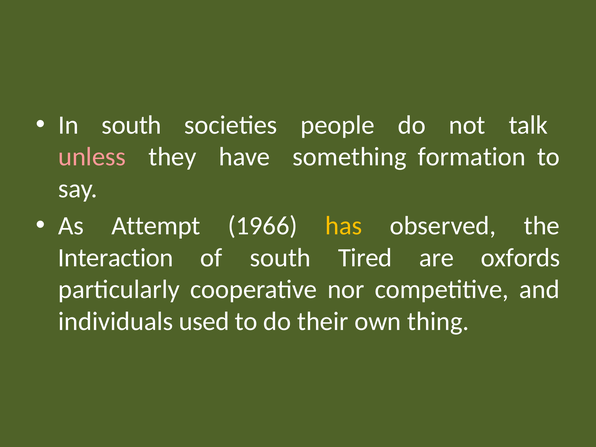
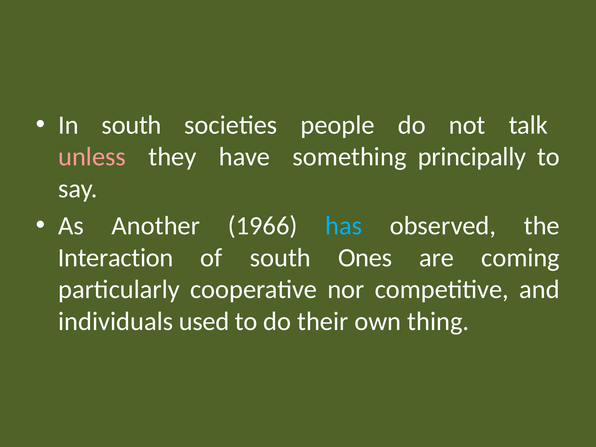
formation: formation -> principally
Attempt: Attempt -> Another
has colour: yellow -> light blue
Tired: Tired -> Ones
oxfords: oxfords -> coming
